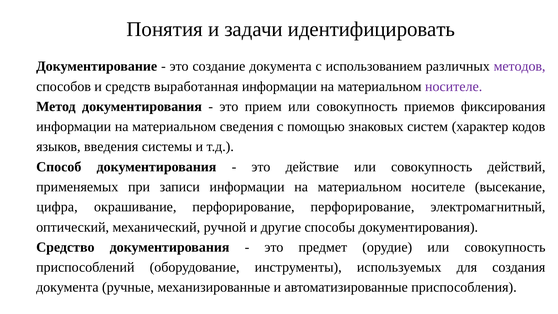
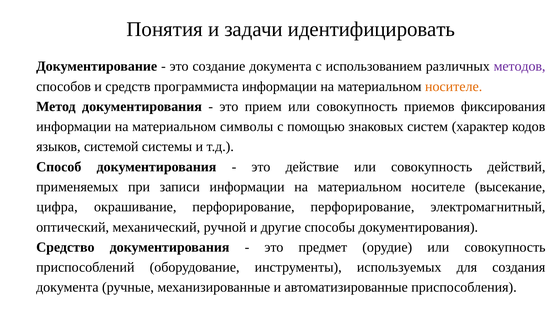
выработанная: выработанная -> программиста
носителе at (454, 86) colour: purple -> orange
сведения: сведения -> символы
введения: введения -> системой
